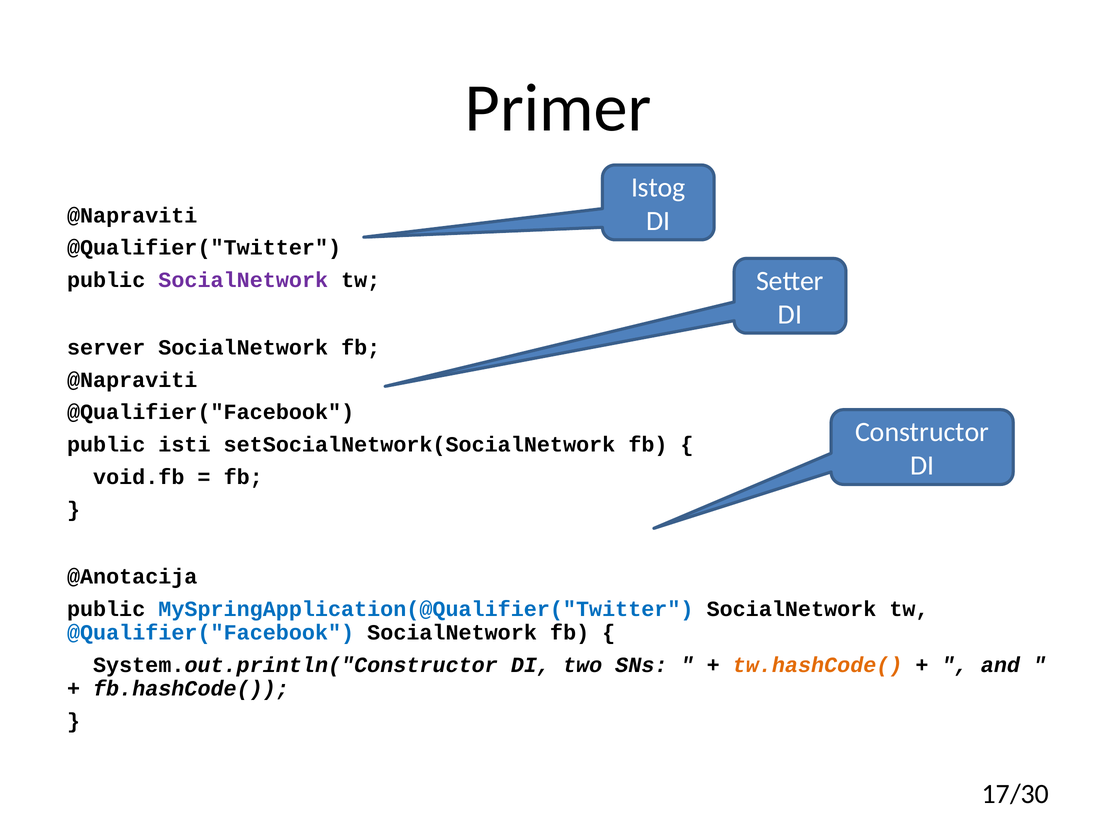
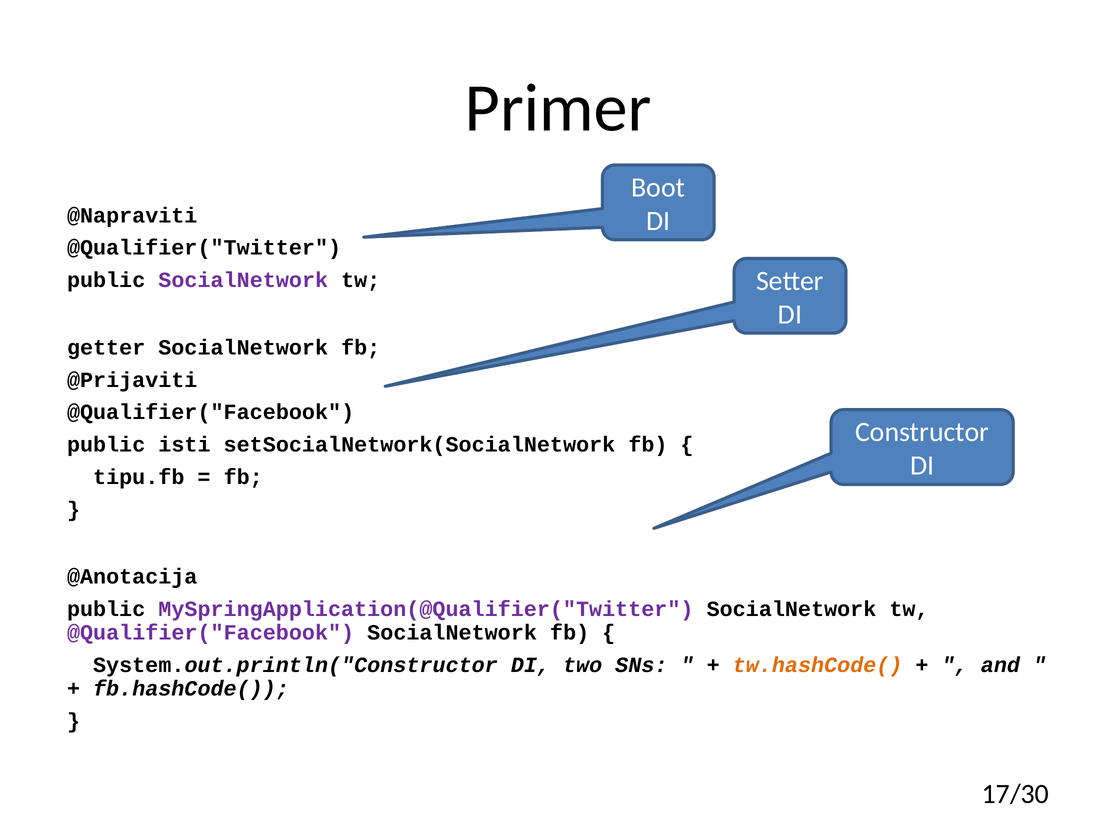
Istog: Istog -> Boot
server: server -> getter
@Napraviti at (132, 380): @Napraviti -> @Prijaviti
void.fb: void.fb -> tipu.fb
MySpringApplication(@Qualifier("Twitter colour: blue -> purple
@Qualifier("Facebook at (211, 633) colour: blue -> purple
